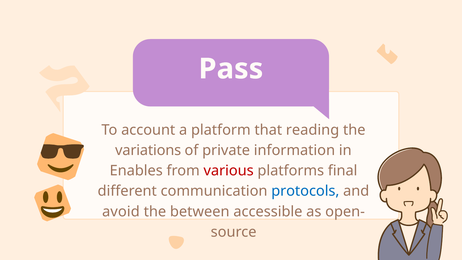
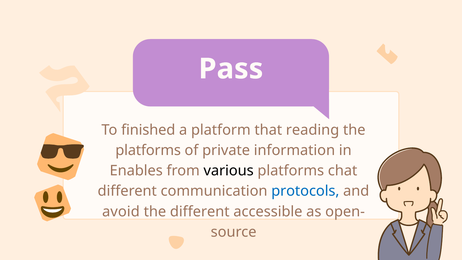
account: account -> finished
variations at (148, 150): variations -> platforms
various colour: red -> black
final: final -> chat
the between: between -> different
